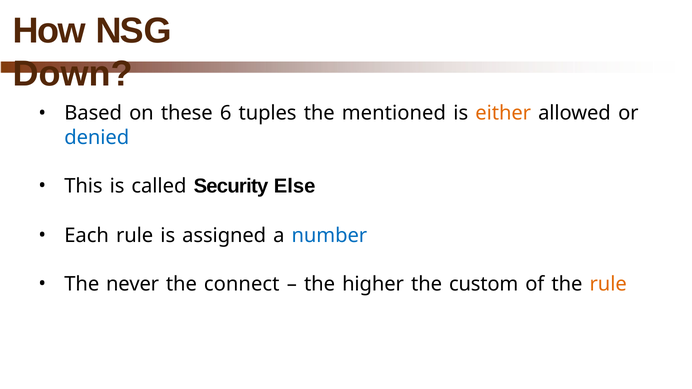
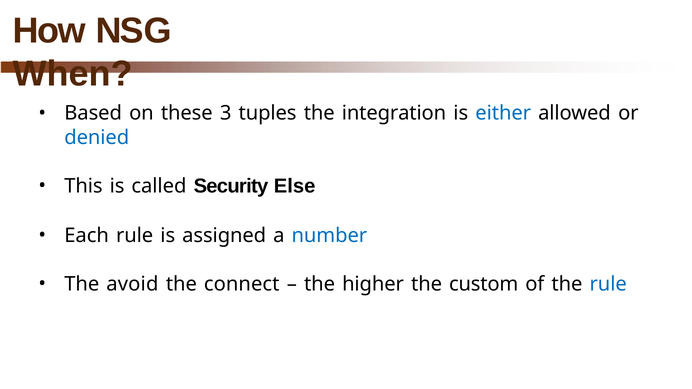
Down: Down -> When
6: 6 -> 3
mentioned: mentioned -> integration
either colour: orange -> blue
never: never -> avoid
rule at (608, 284) colour: orange -> blue
